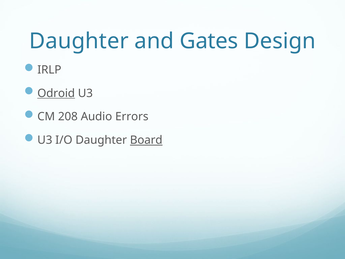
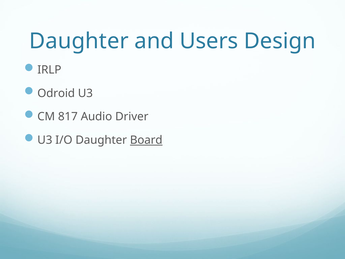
Gates: Gates -> Users
Odroid underline: present -> none
208: 208 -> 817
Errors: Errors -> Driver
